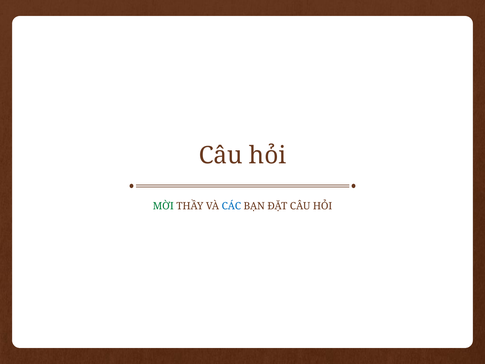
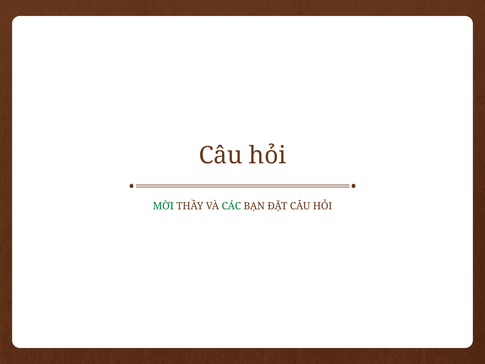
CÁC colour: blue -> green
